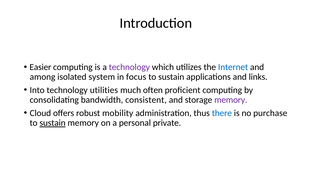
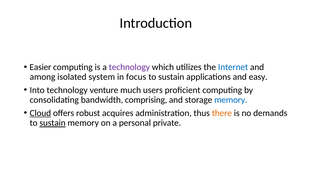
links: links -> easy
utilities: utilities -> venture
often: often -> users
consistent: consistent -> comprising
memory at (231, 100) colour: purple -> blue
Cloud underline: none -> present
mobility: mobility -> acquires
there colour: blue -> orange
purchase: purchase -> demands
